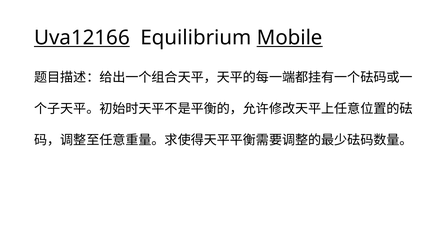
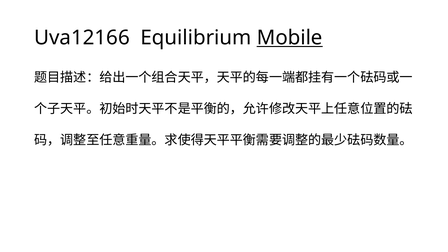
Uva12166 underline: present -> none
